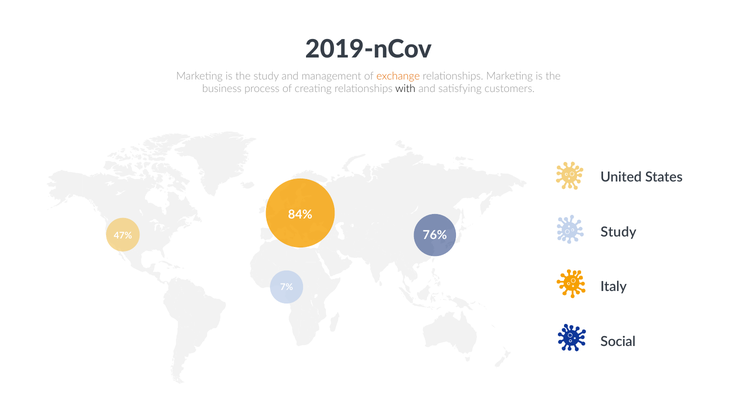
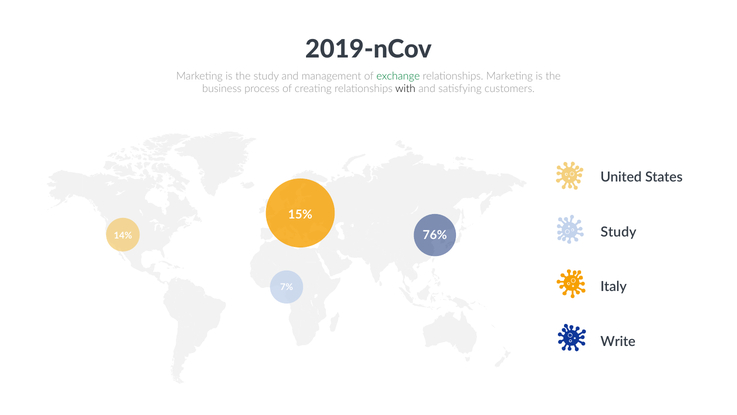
exchange colour: orange -> green
84%: 84% -> 15%
47%: 47% -> 14%
Social: Social -> Write
